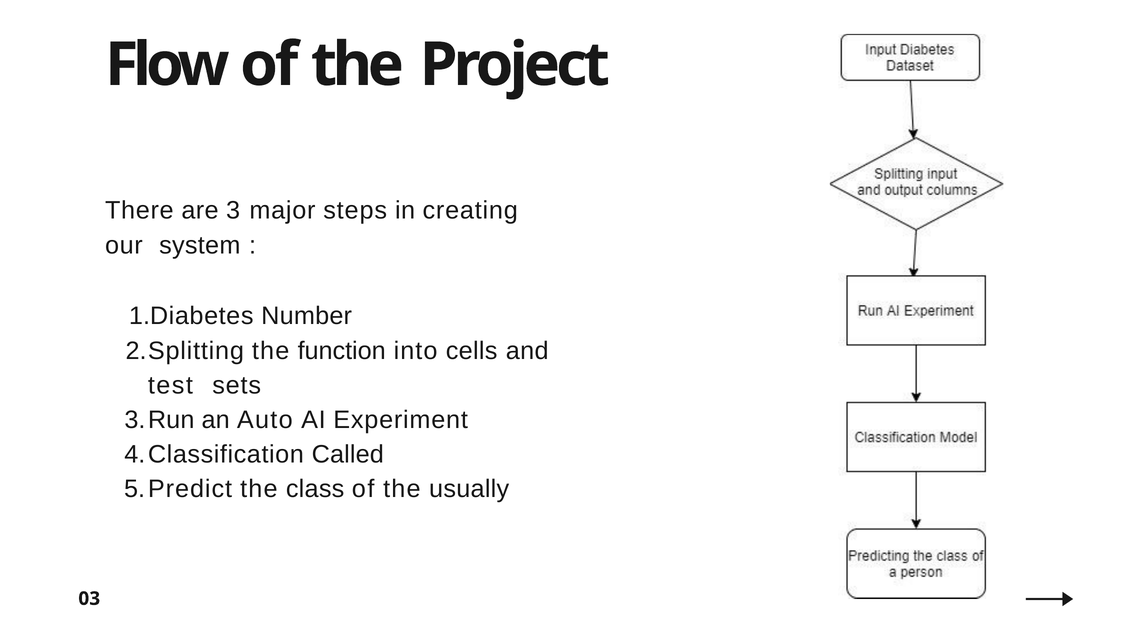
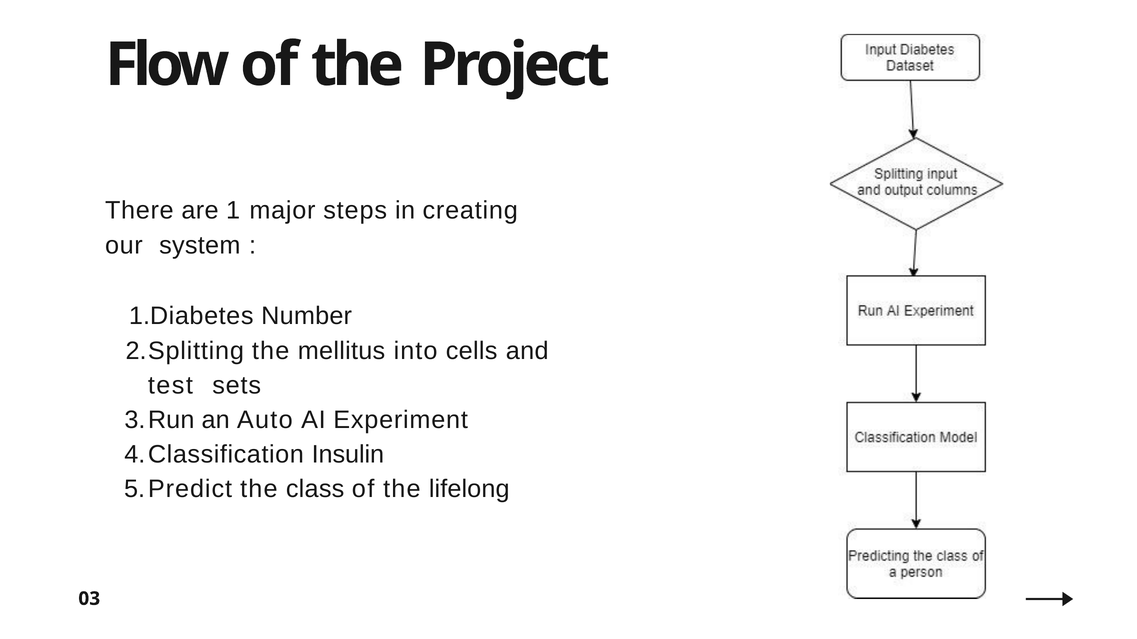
3: 3 -> 1
function: function -> mellitus
Called: Called -> Insulin
usually: usually -> lifelong
